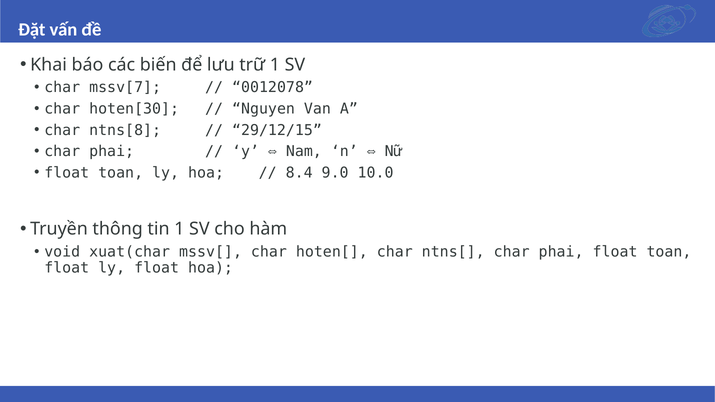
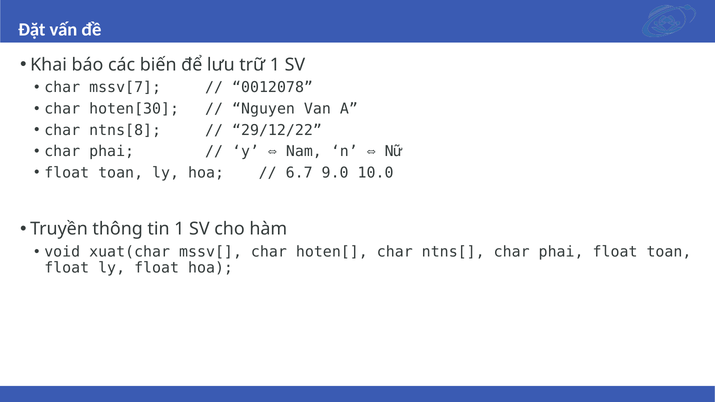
29/12/15: 29/12/15 -> 29/12/22
8.4: 8.4 -> 6.7
